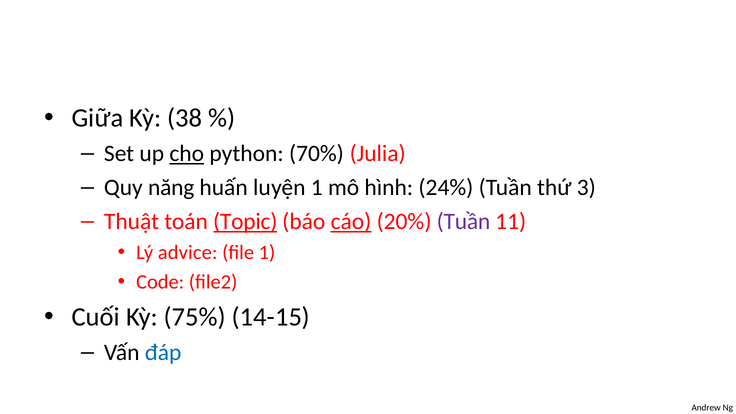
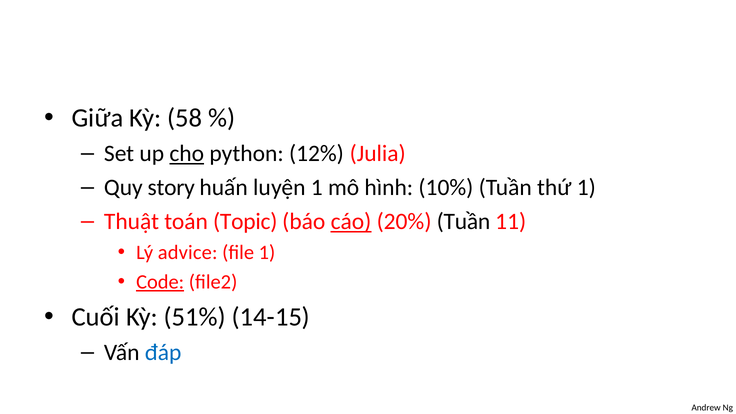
38: 38 -> 58
70%: 70% -> 12%
năng: năng -> story
24%: 24% -> 10%
thứ 3: 3 -> 1
Topic underline: present -> none
Tuần at (463, 222) colour: purple -> black
Code underline: none -> present
75%: 75% -> 51%
